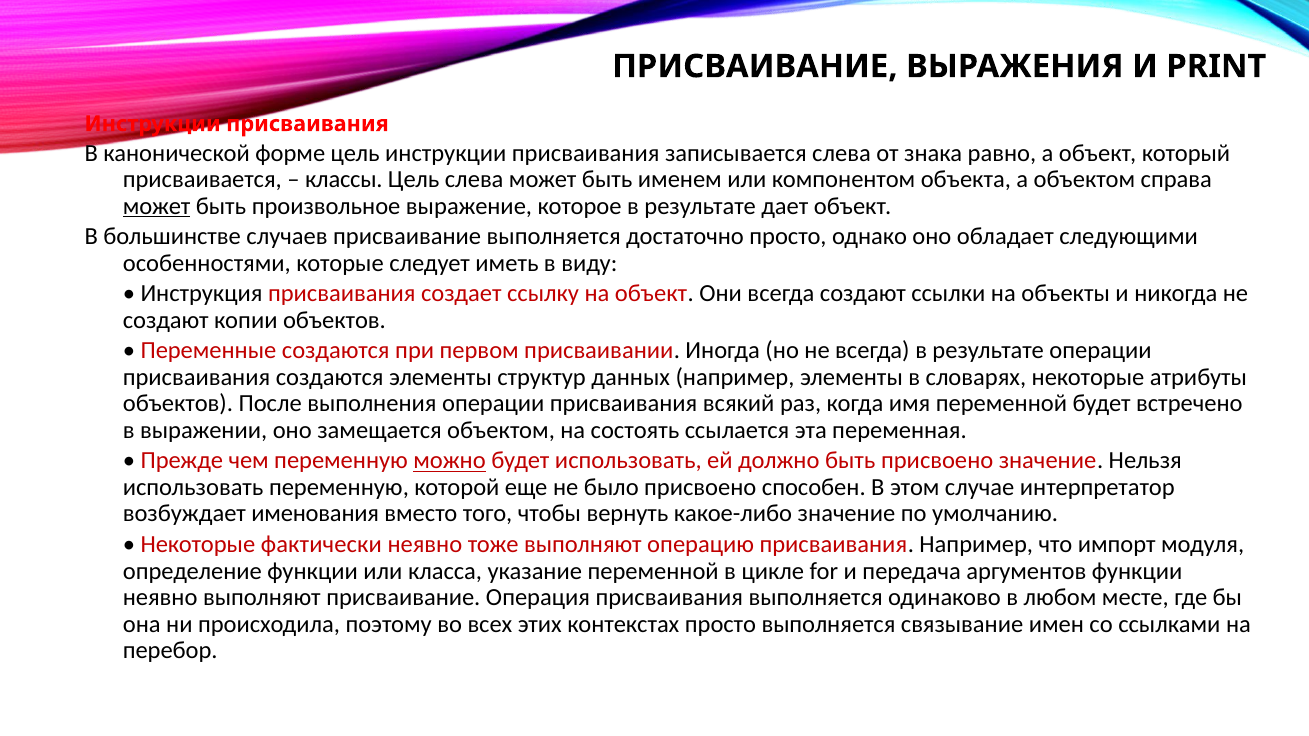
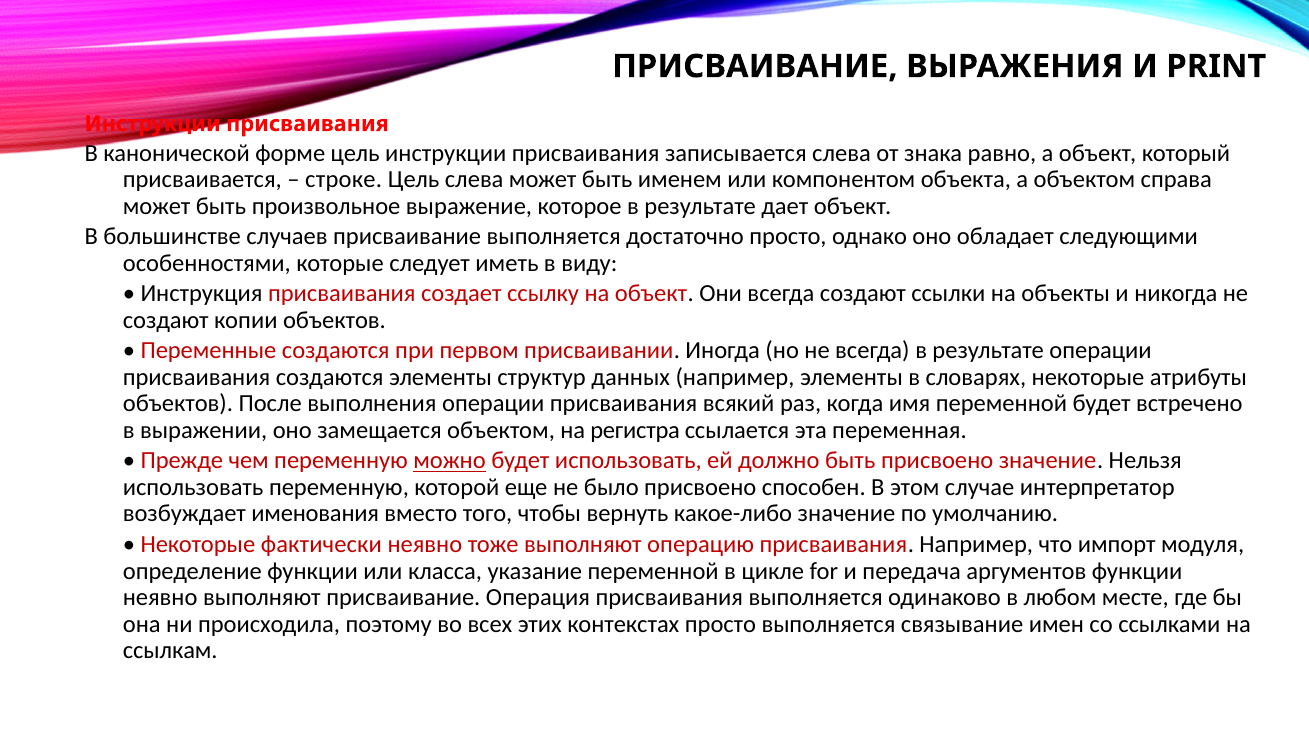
классы: классы -> строке
может at (157, 206) underline: present -> none
состоять: состоять -> регистра
перебор: перебор -> ссылкам
